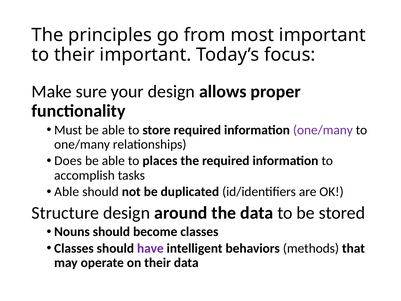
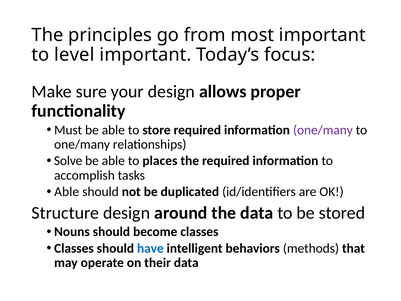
to their: their -> level
Does: Does -> Solve
have colour: purple -> blue
